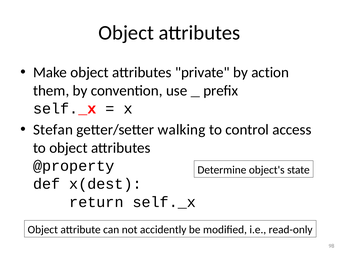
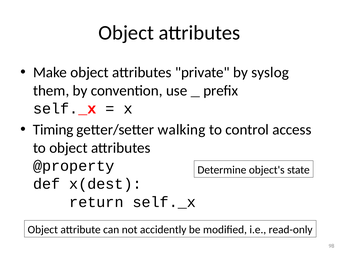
action: action -> syslog
Stefan: Stefan -> Timing
